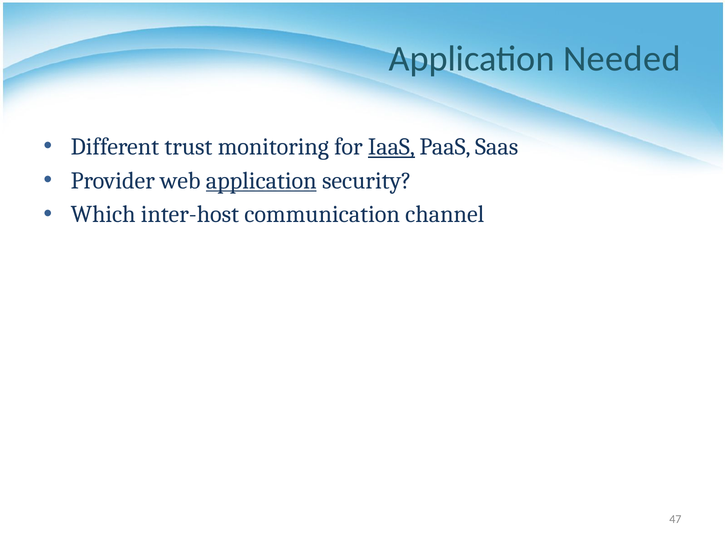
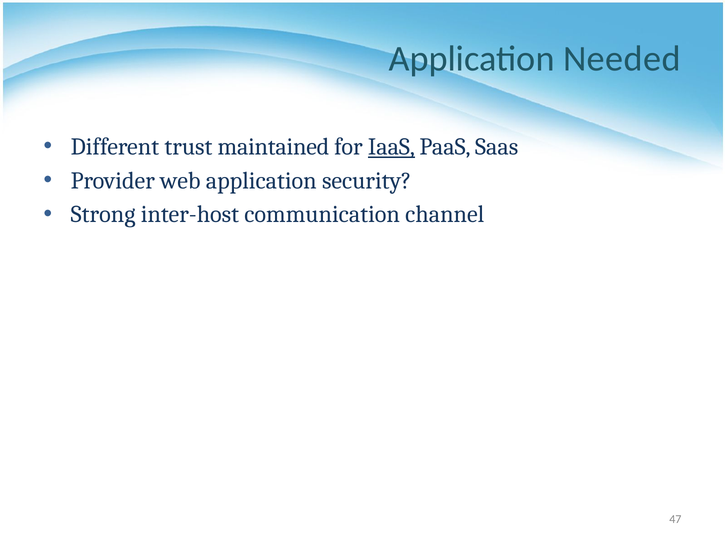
monitoring: monitoring -> maintained
application at (261, 181) underline: present -> none
Which: Which -> Strong
